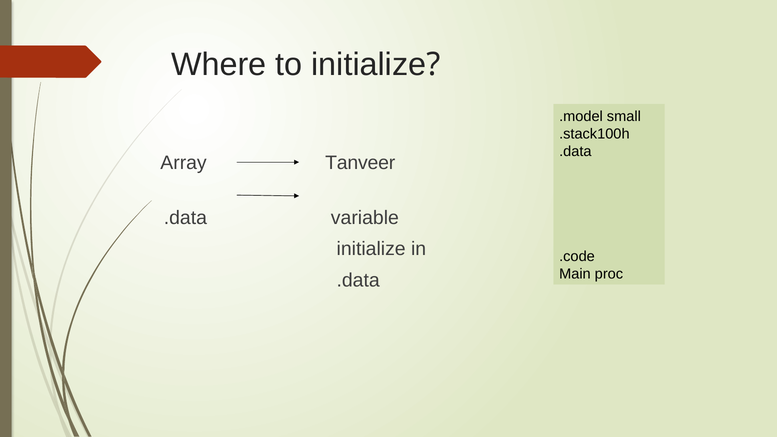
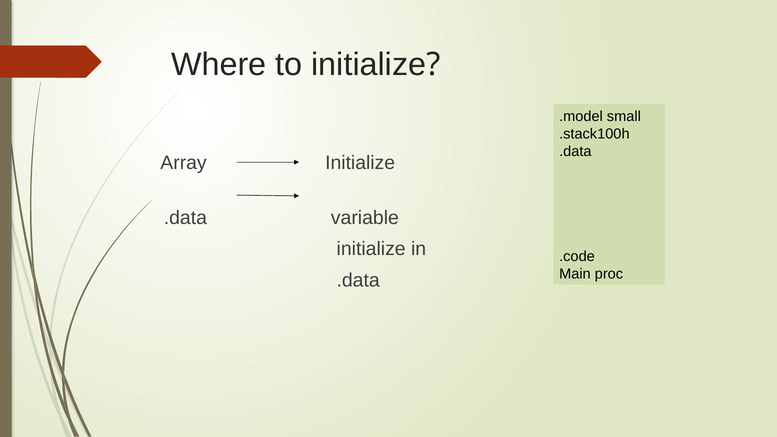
Array Tanveer: Tanveer -> Initialize
